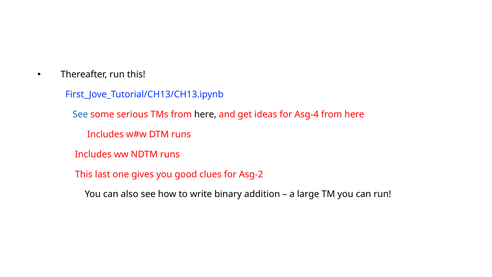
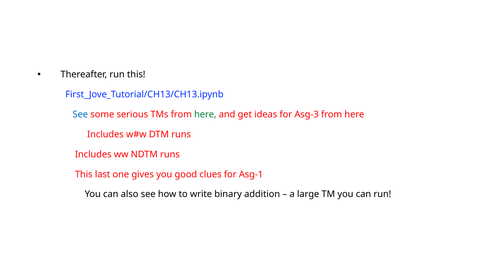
here at (205, 114) colour: black -> green
Asg-4: Asg-4 -> Asg-3
Asg-2: Asg-2 -> Asg-1
